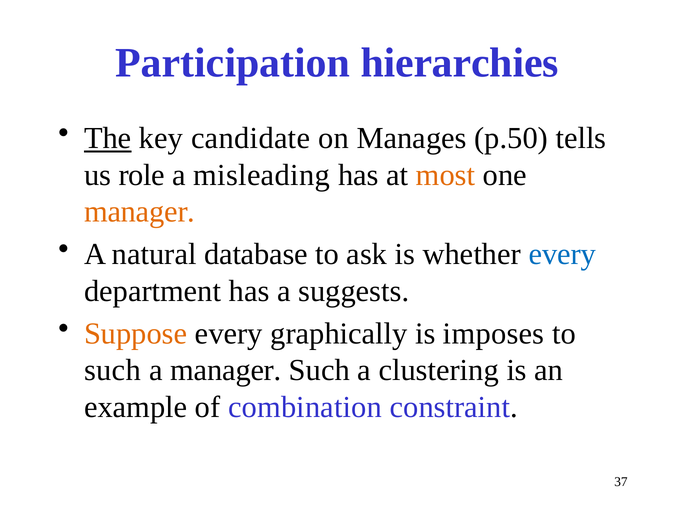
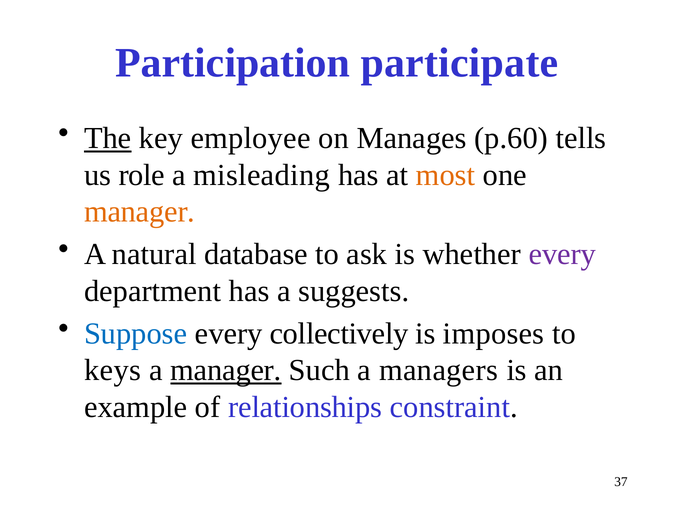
hierarchies: hierarchies -> participate
candidate: candidate -> employee
p.50: p.50 -> p.60
every at (562, 254) colour: blue -> purple
Suppose colour: orange -> blue
graphically: graphically -> collectively
such at (113, 370): such -> keys
manager at (226, 370) underline: none -> present
clustering: clustering -> managers
combination: combination -> relationships
